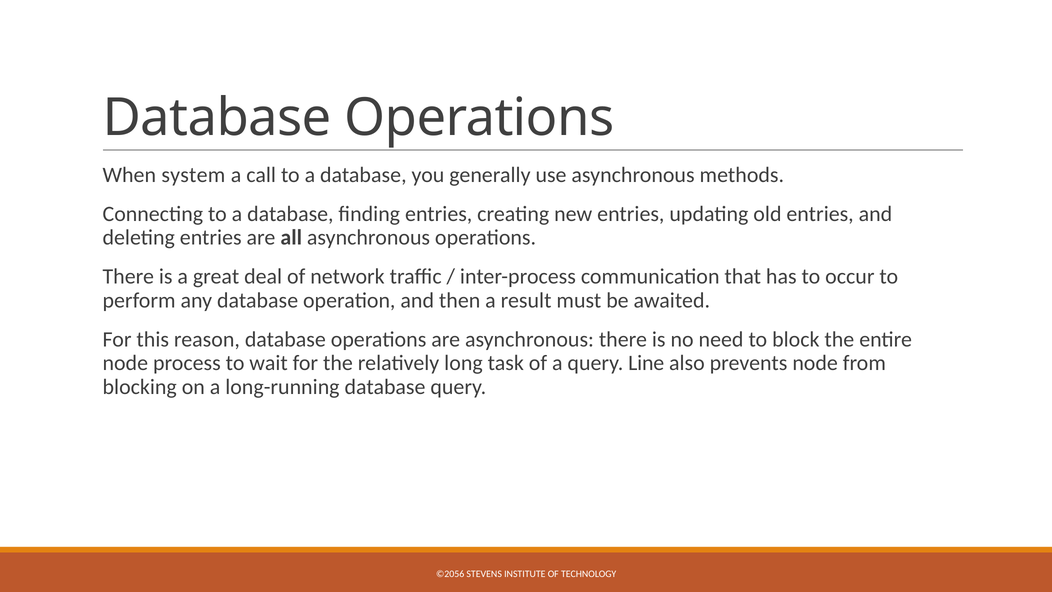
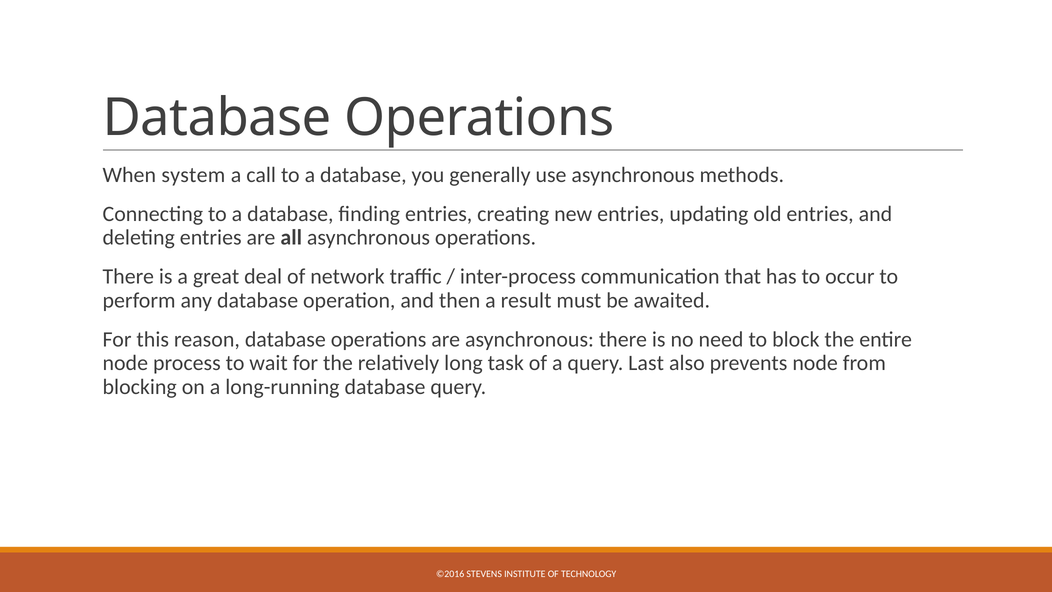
Line: Line -> Last
©2056: ©2056 -> ©2016
